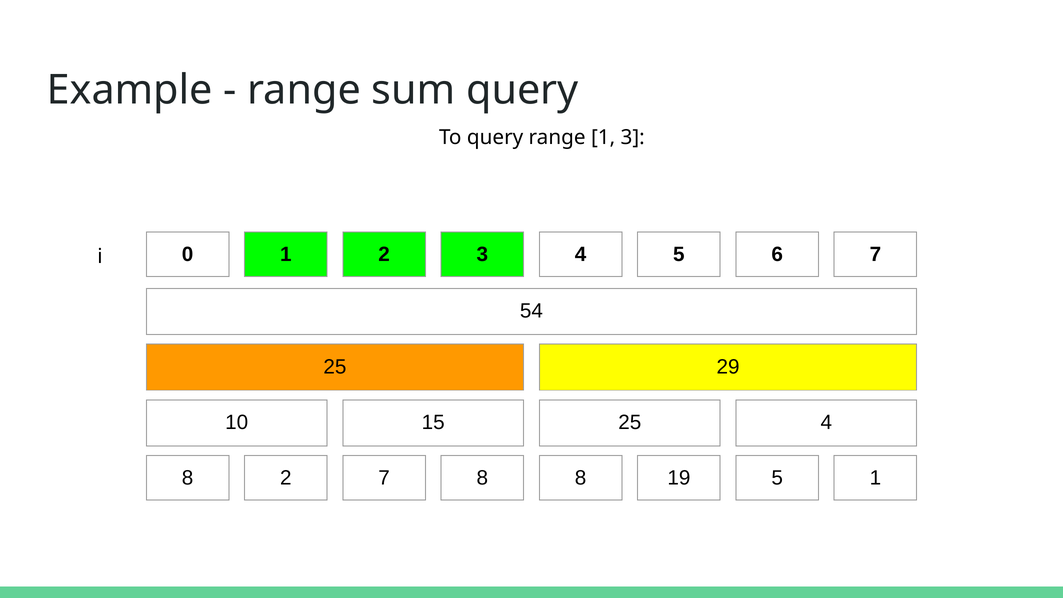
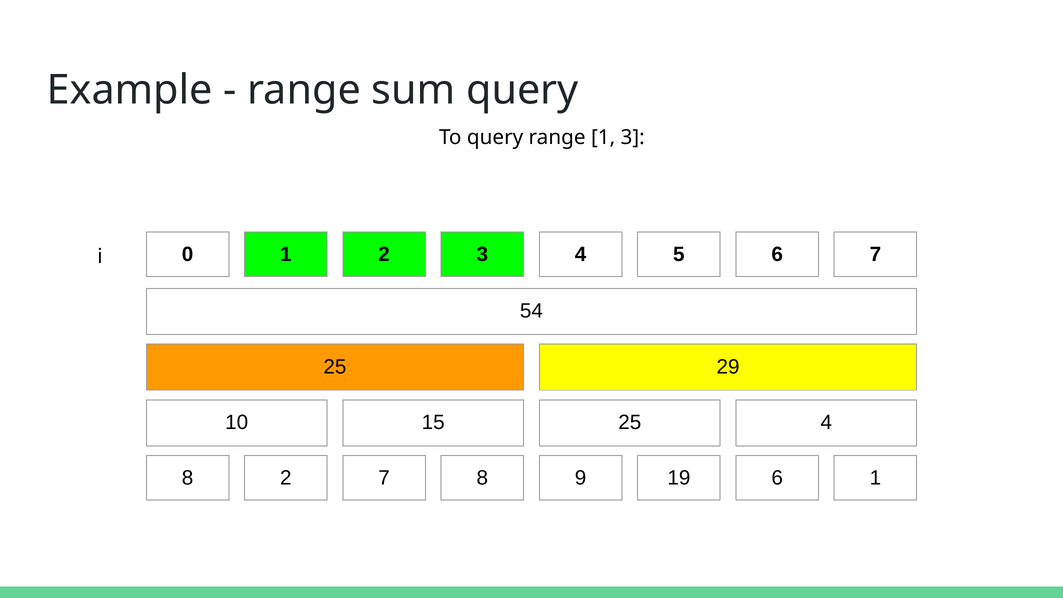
8 8: 8 -> 9
19 5: 5 -> 6
